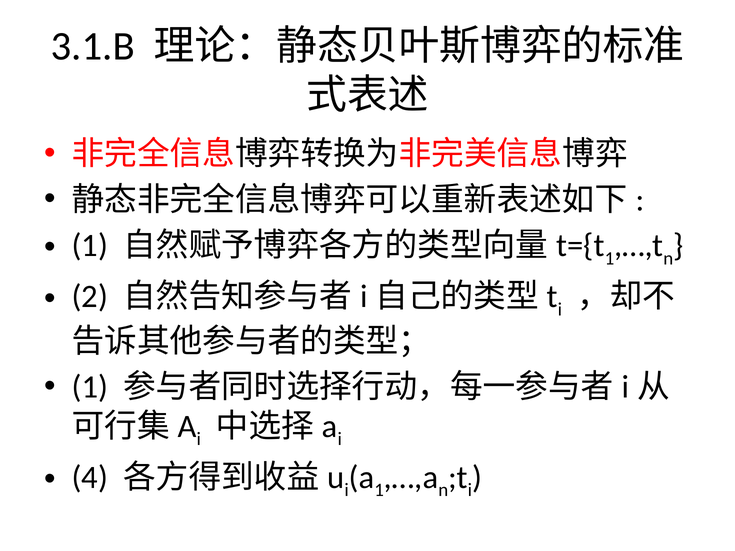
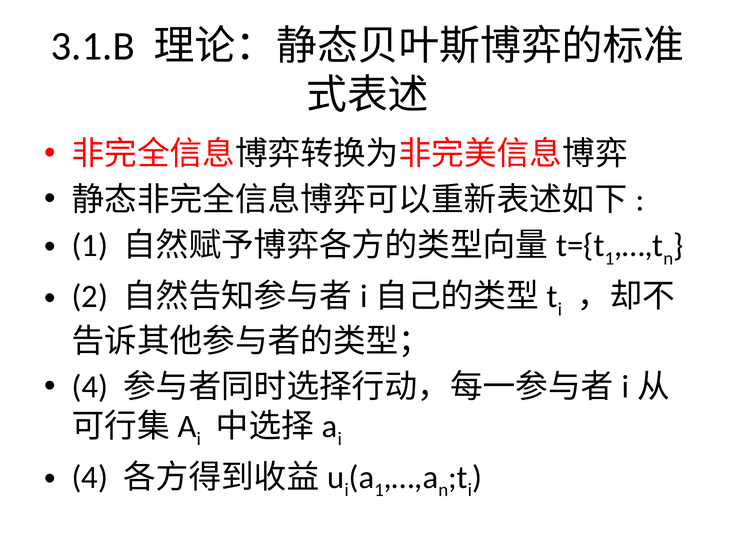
1 at (90, 387): 1 -> 4
